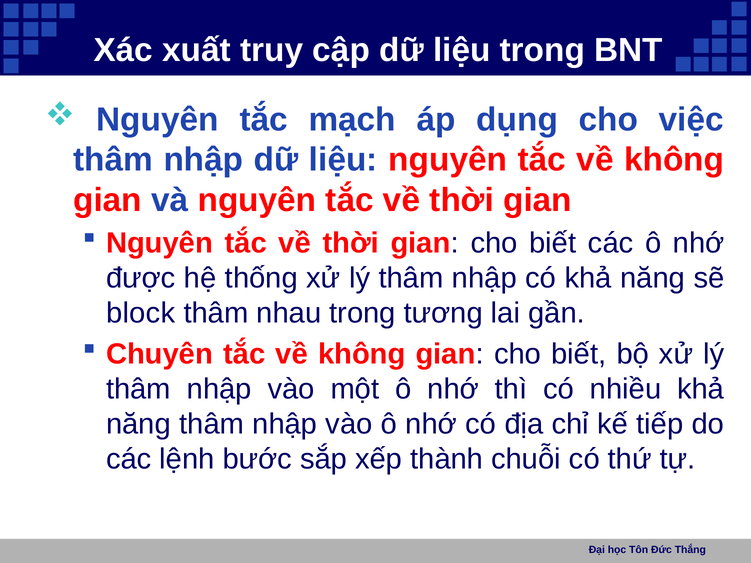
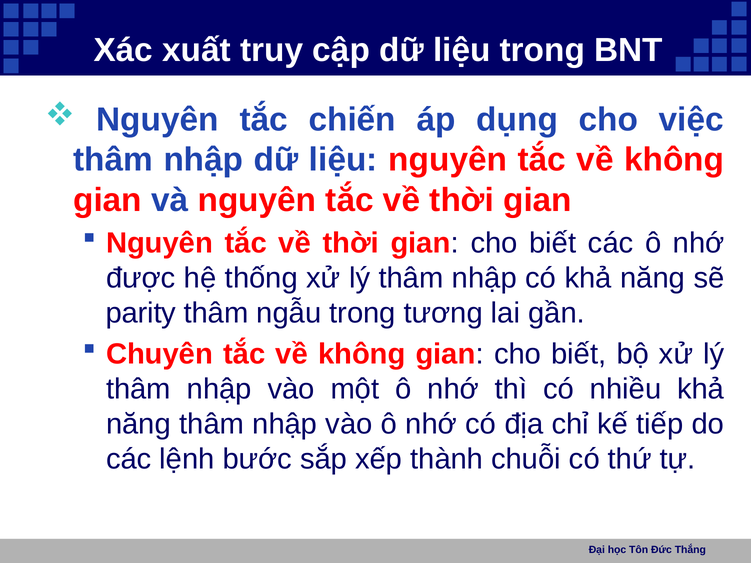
mạch: mạch -> chiến
block: block -> parity
nhau: nhau -> ngẫu
